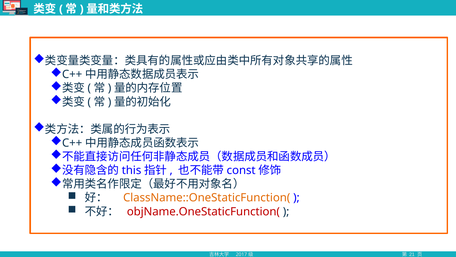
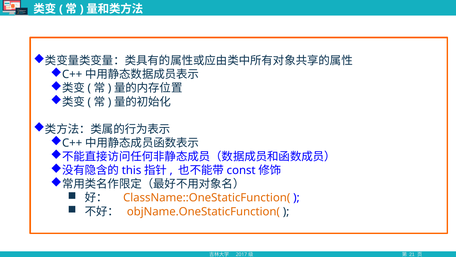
objName.OneStaticFunction( colour: red -> orange
